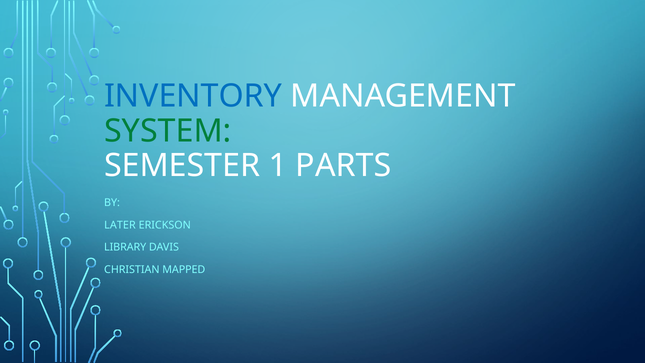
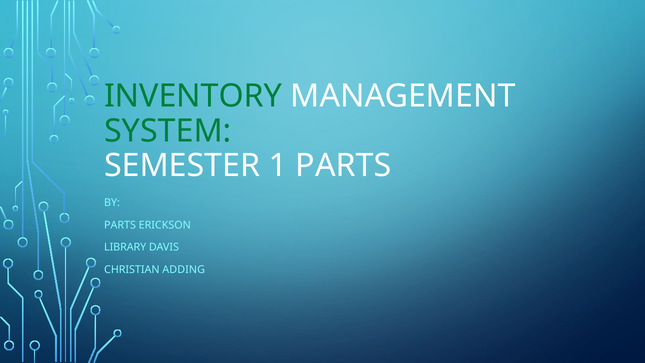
INVENTORY colour: blue -> green
LATER at (120, 225): LATER -> PARTS
MAPPED: MAPPED -> ADDING
